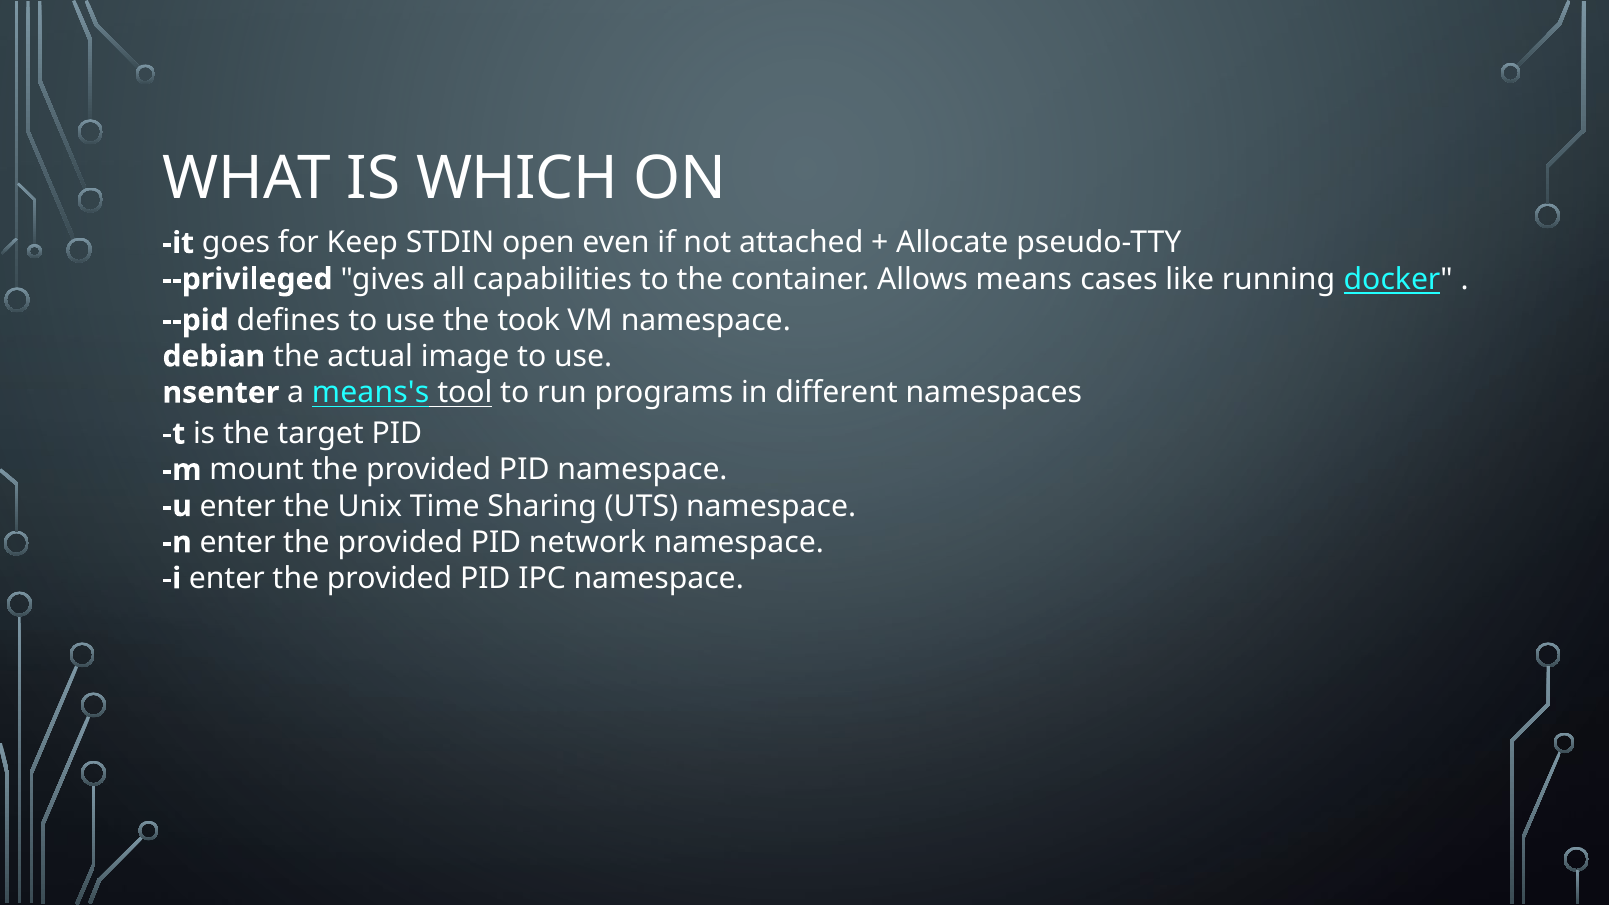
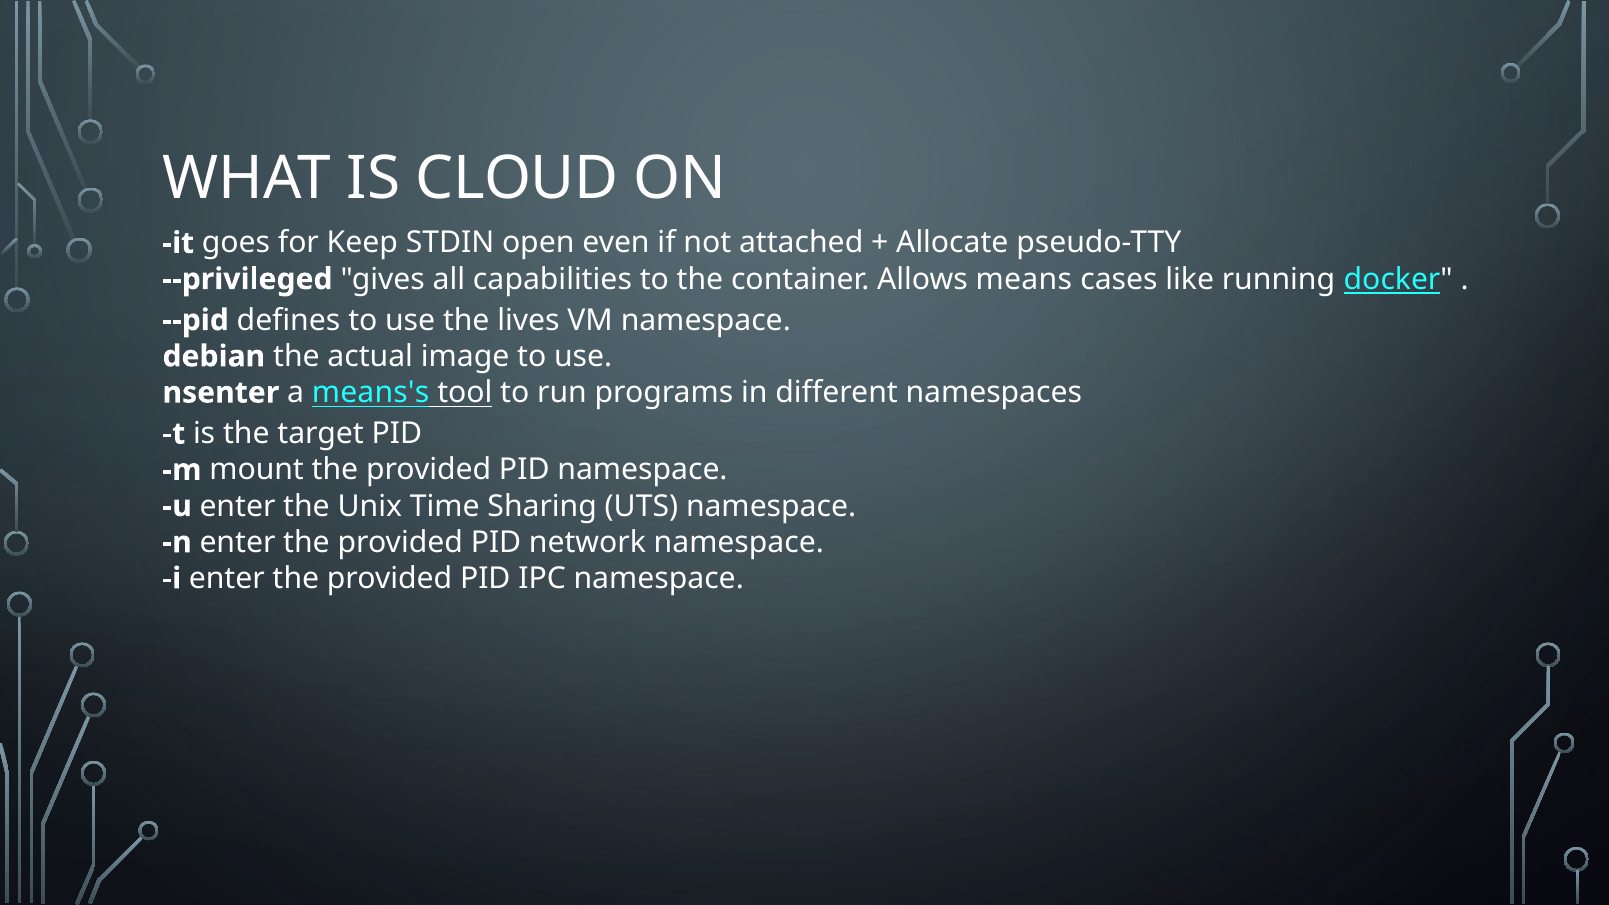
WHICH: WHICH -> CLOUD
took: took -> lives
